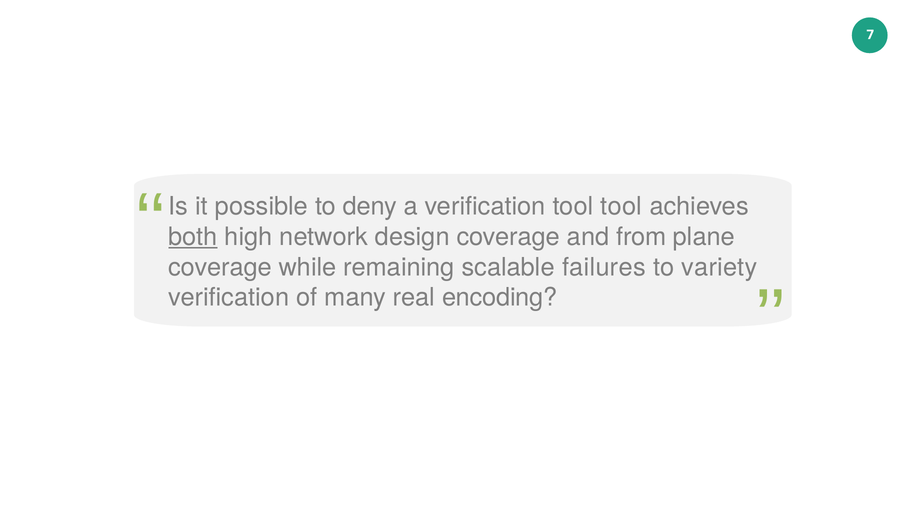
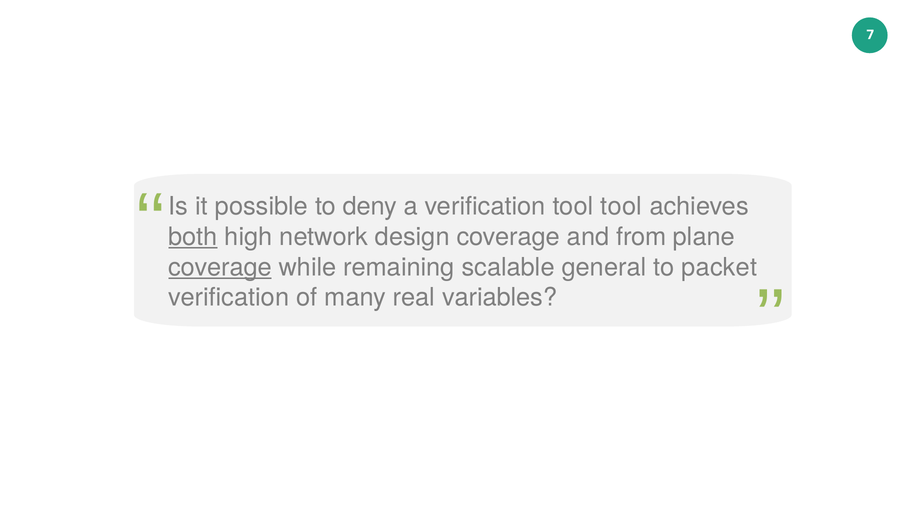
coverage at (220, 267) underline: none -> present
failures: failures -> general
variety: variety -> packet
encoding: encoding -> variables
